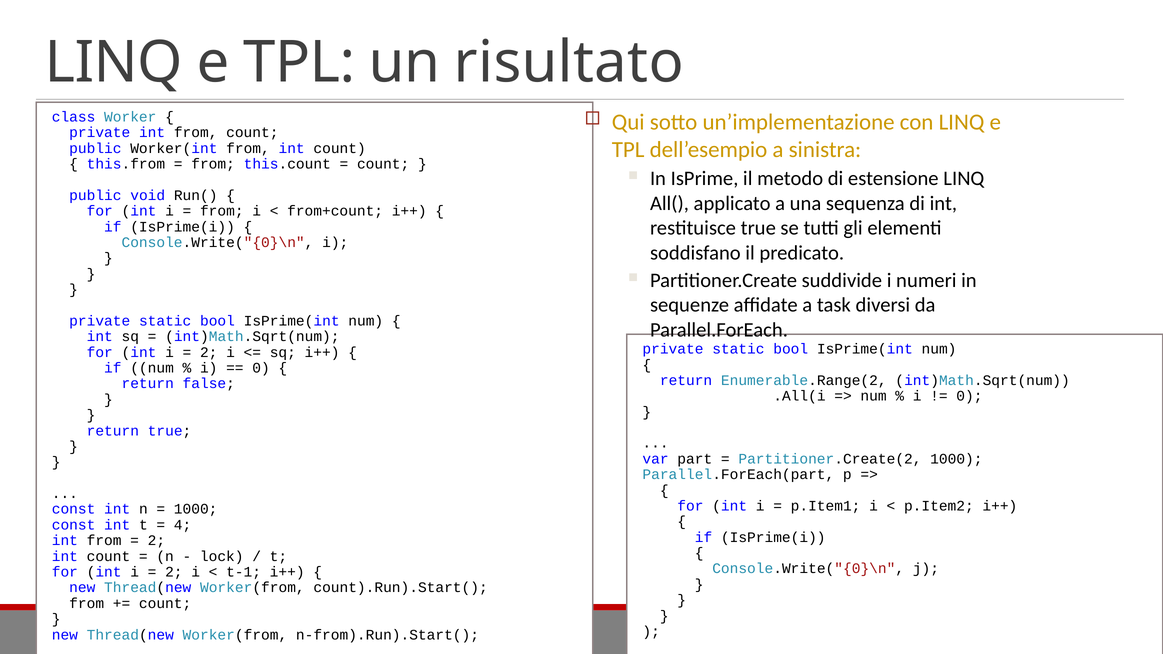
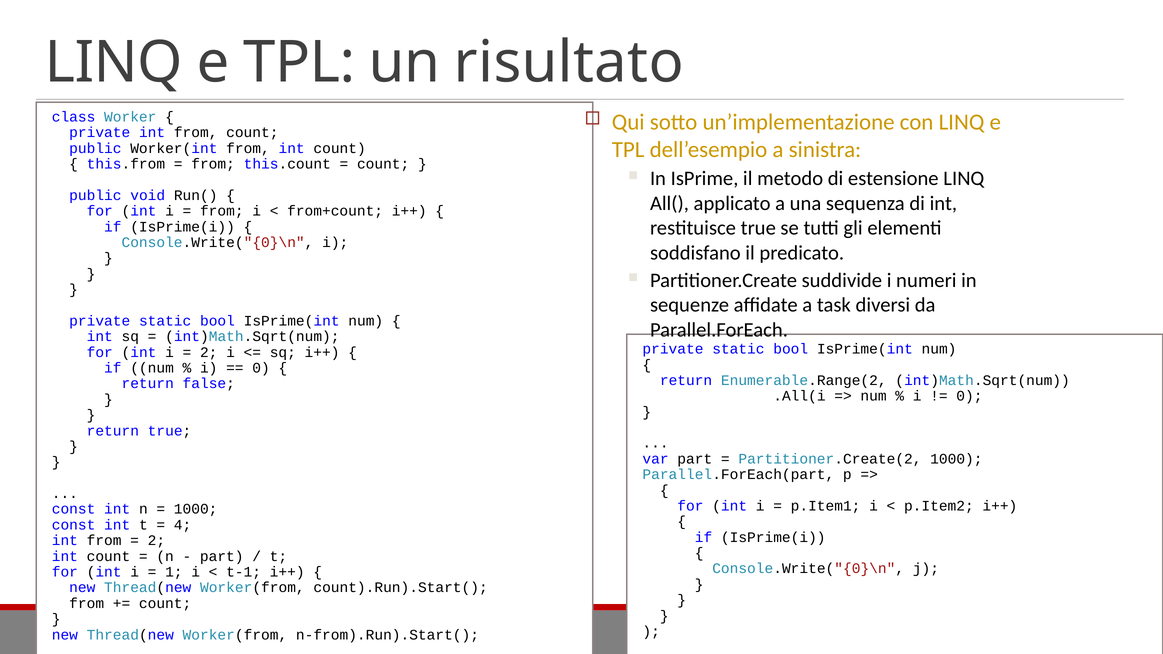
lock at (222, 556): lock -> part
2 at (174, 572): 2 -> 1
